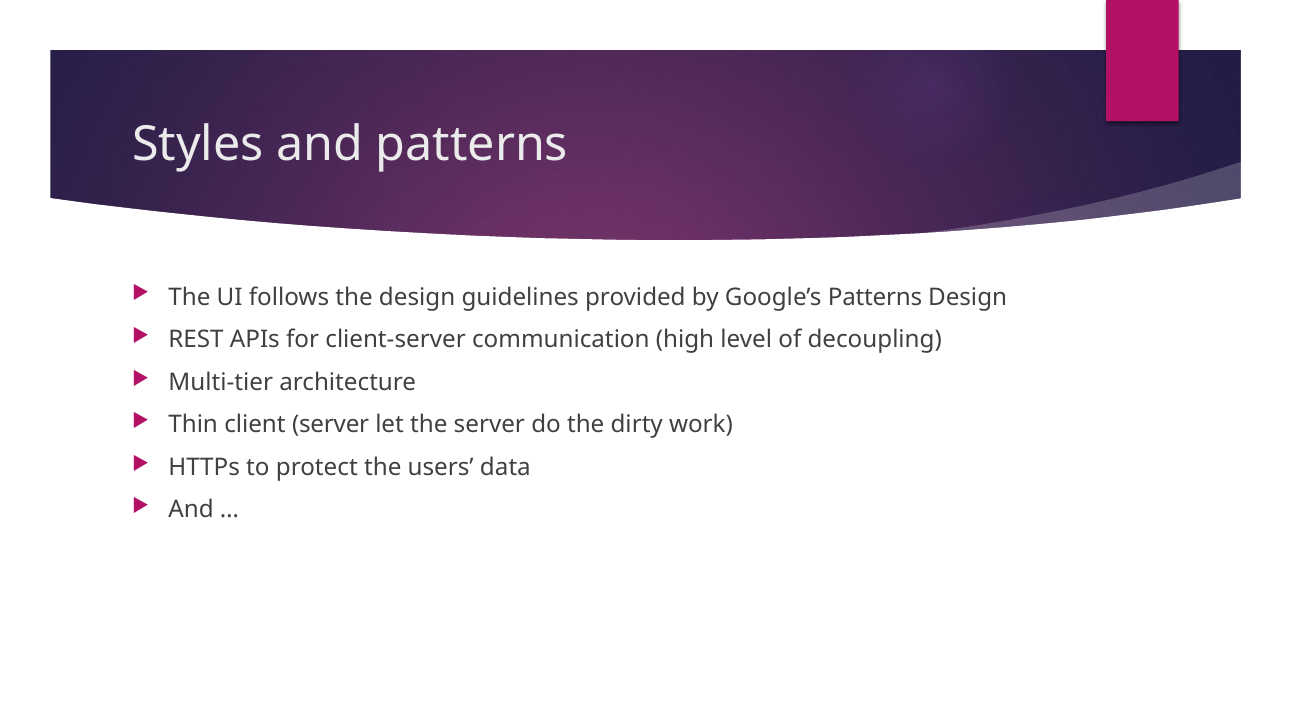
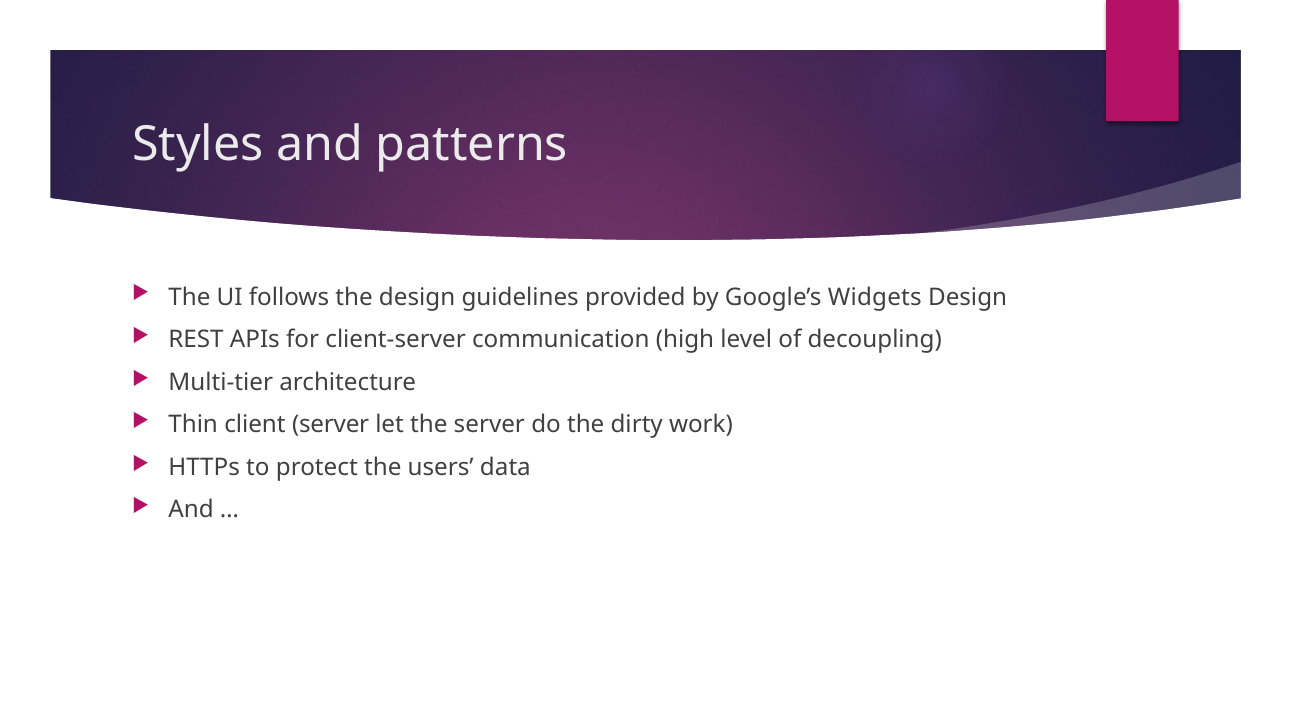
Google’s Patterns: Patterns -> Widgets
